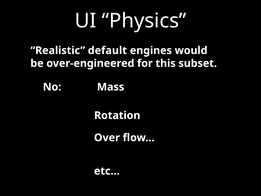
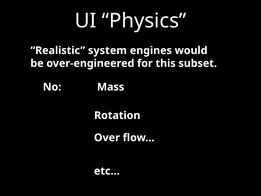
default: default -> system
